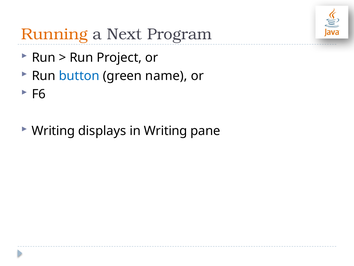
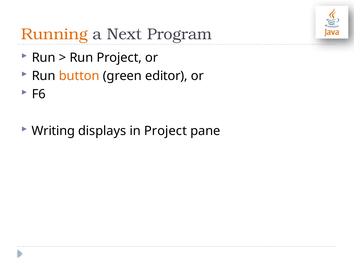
button colour: blue -> orange
name: name -> editor
in Writing: Writing -> Project
